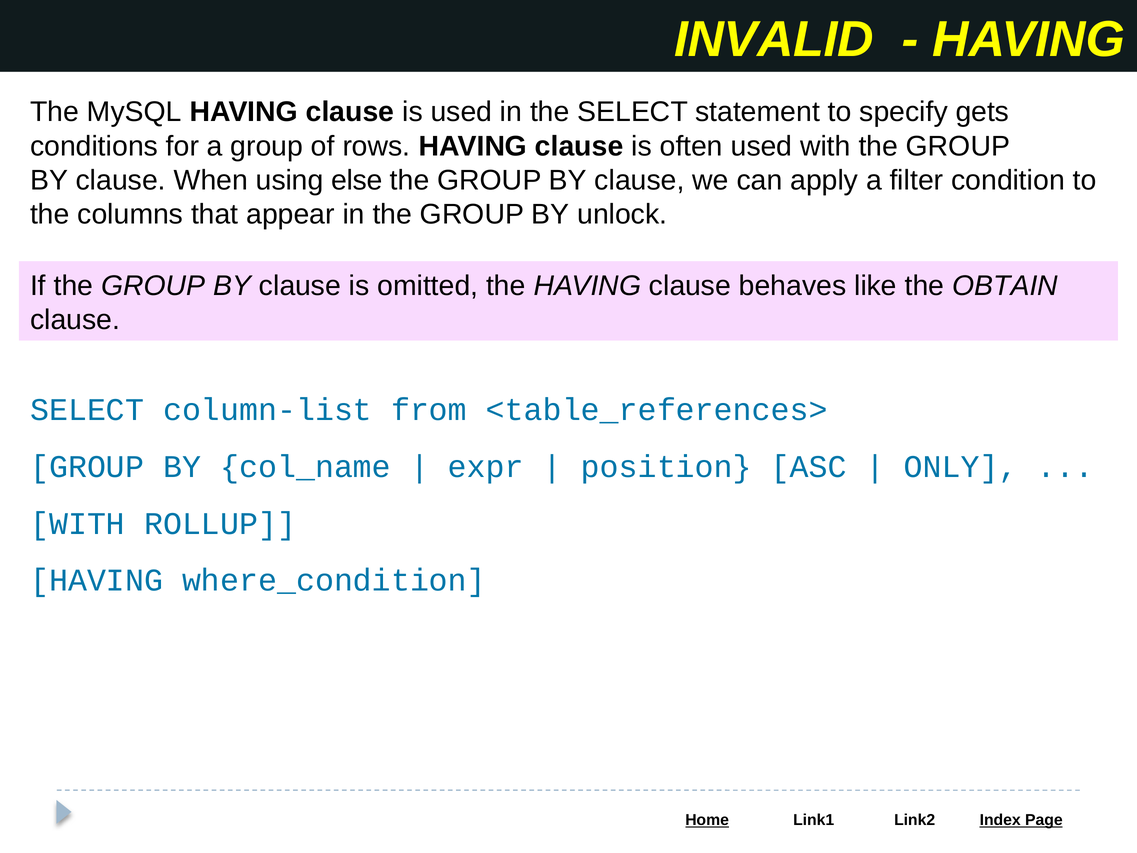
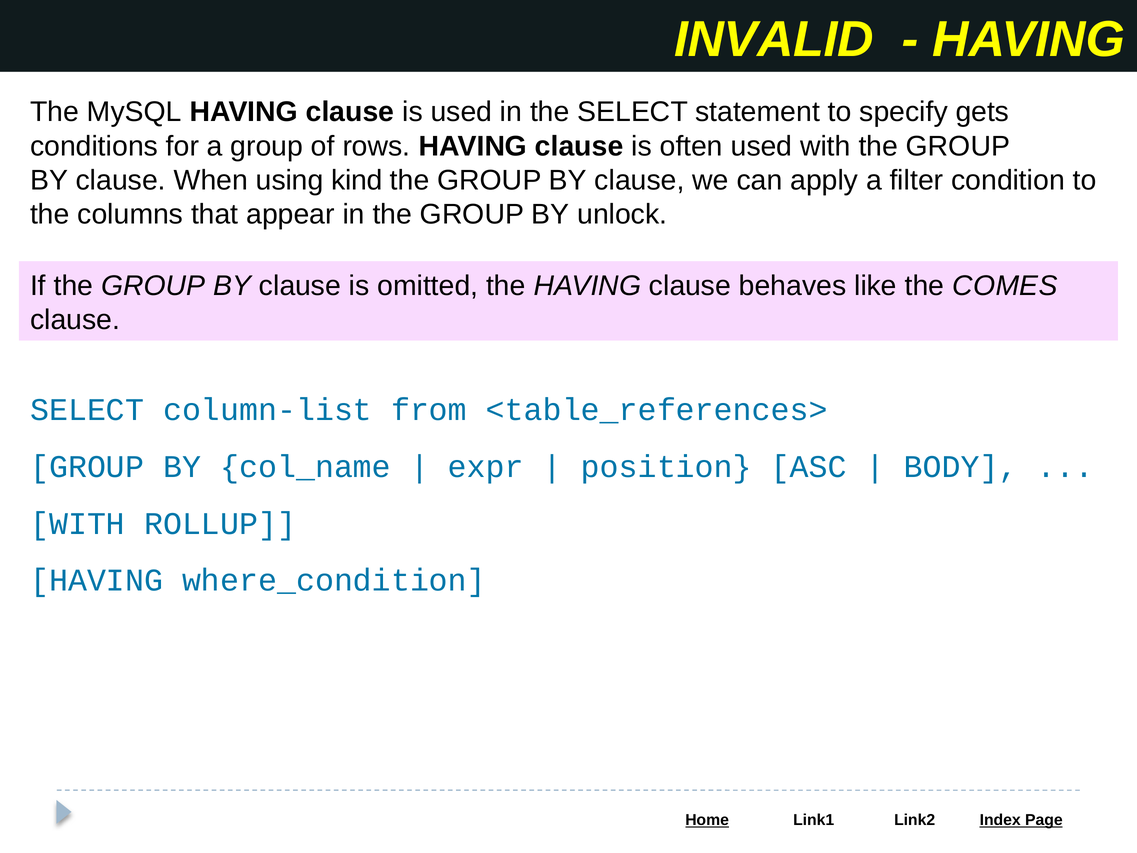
else: else -> kind
OBTAIN: OBTAIN -> COMES
ONLY: ONLY -> BODY
